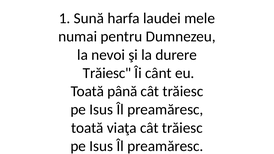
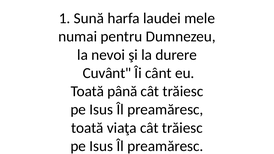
Trăiesc at (107, 73): Trăiesc -> Cuvânt
